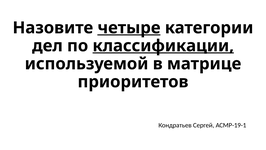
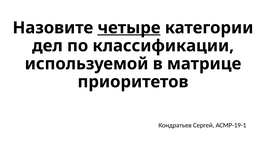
классификации underline: present -> none
